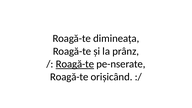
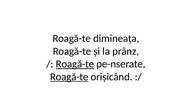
Roagă-te at (69, 77) underline: none -> present
